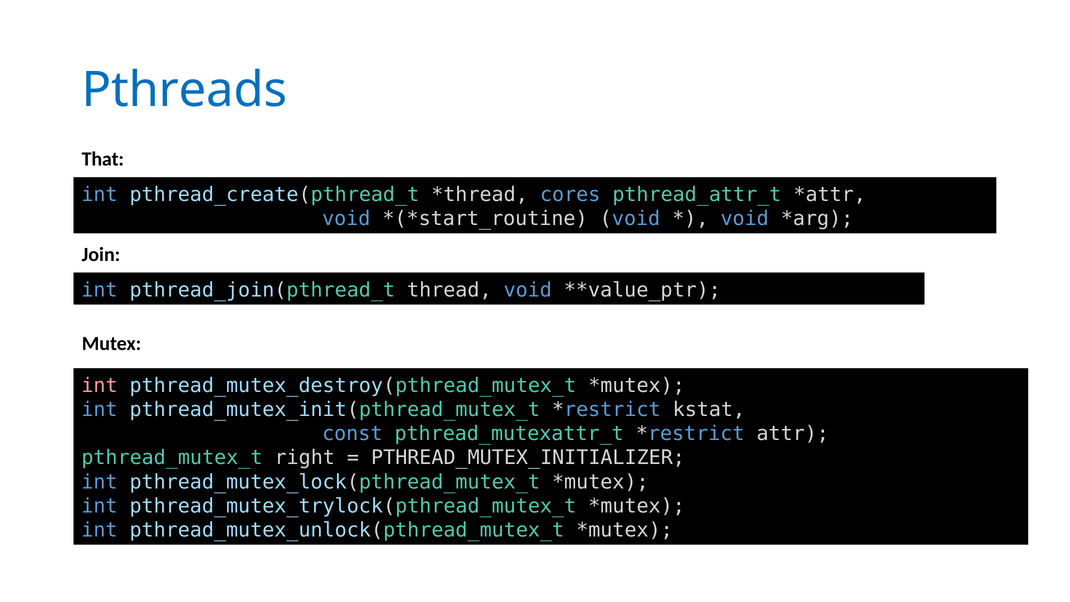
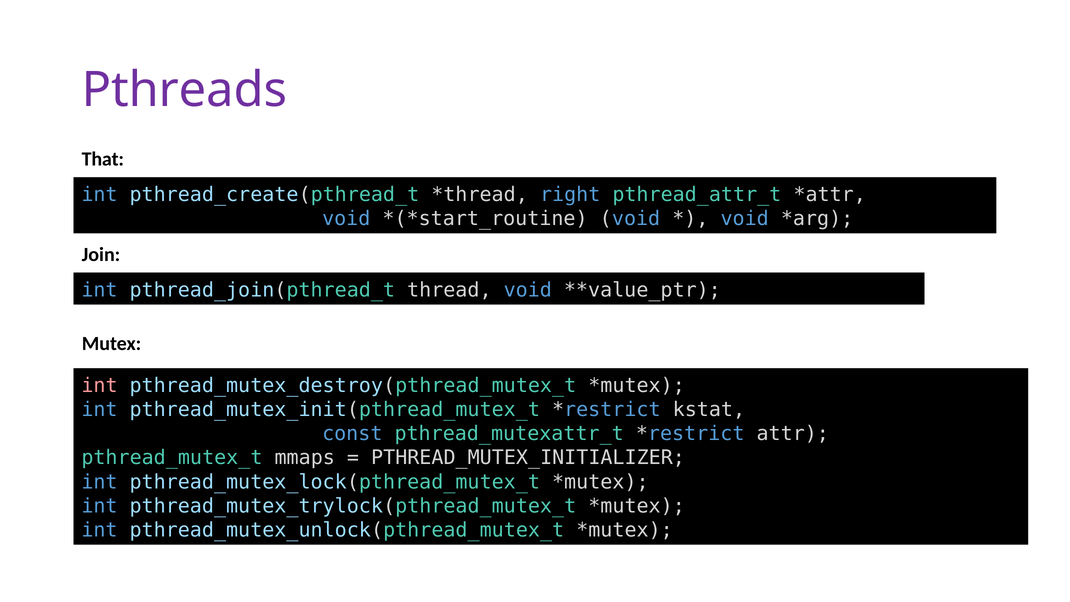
Pthreads colour: blue -> purple
cores: cores -> right
right: right -> mmaps
